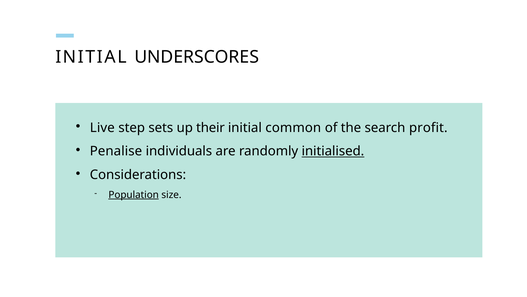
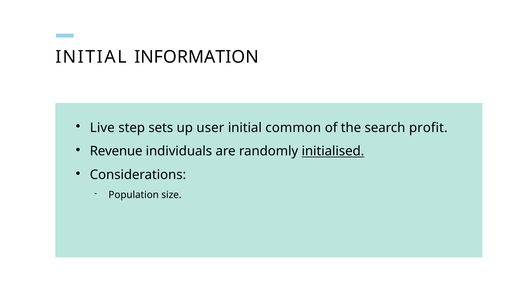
UNDERSCORES: UNDERSCORES -> INFORMATION
their: their -> user
Penalise: Penalise -> Revenue
Population underline: present -> none
